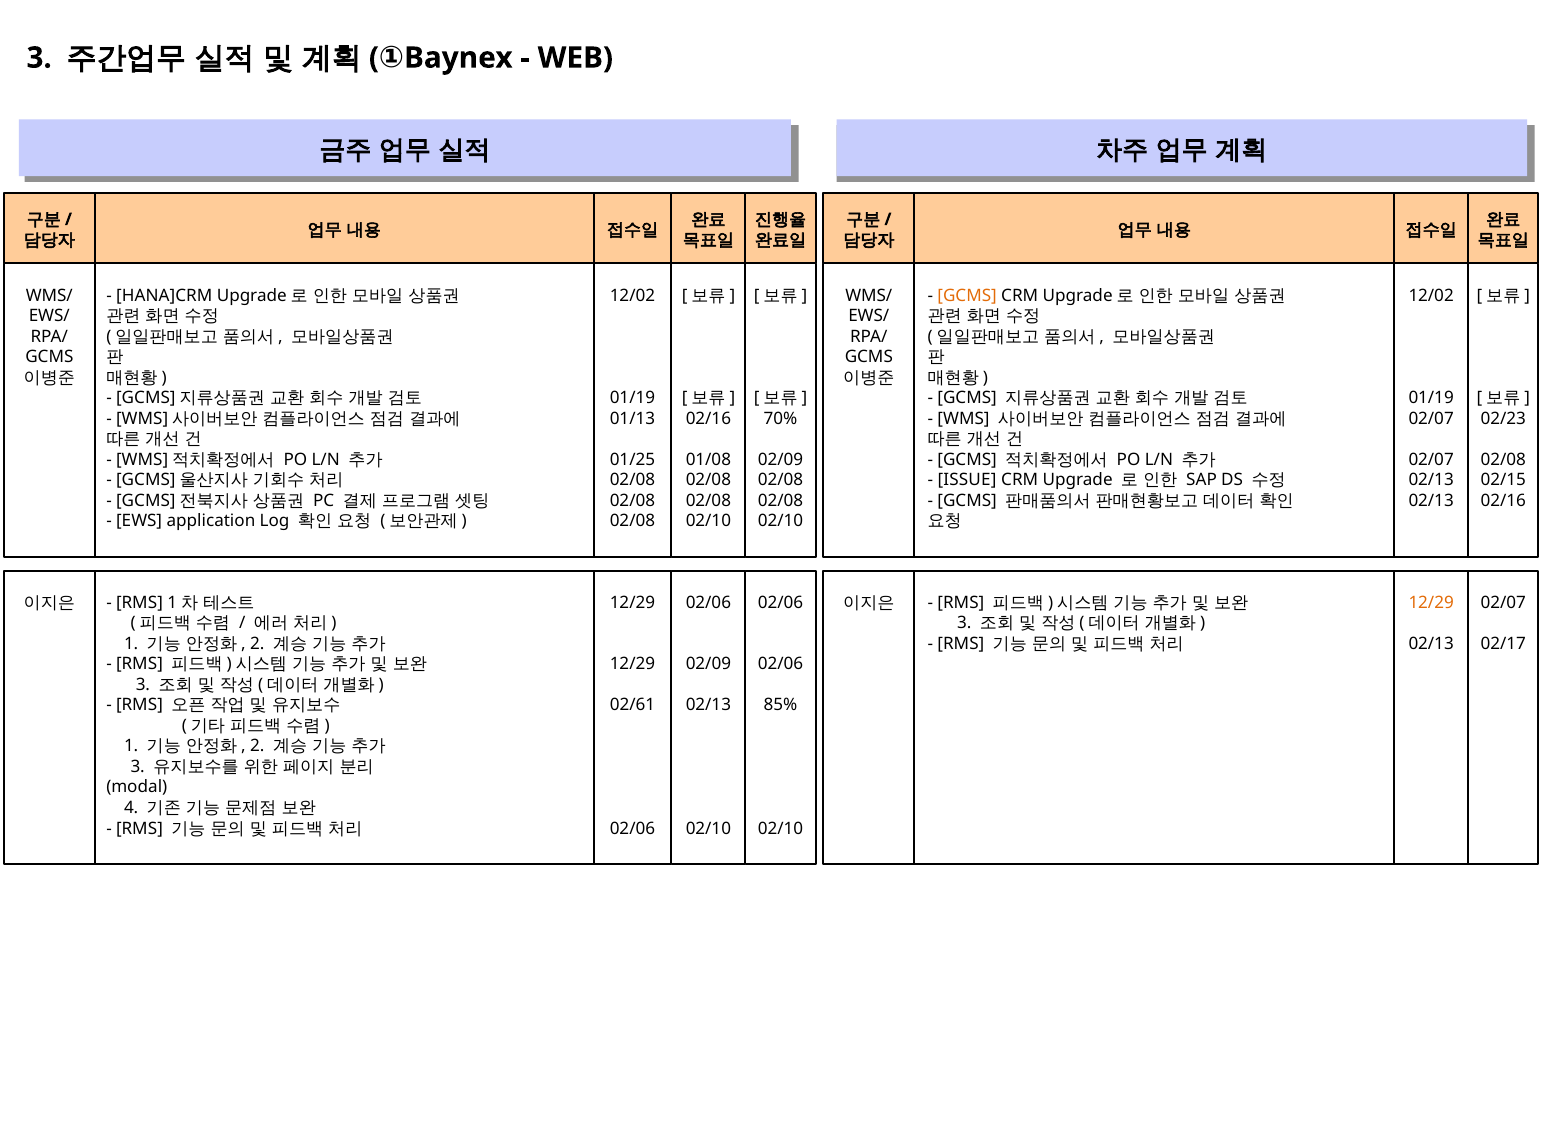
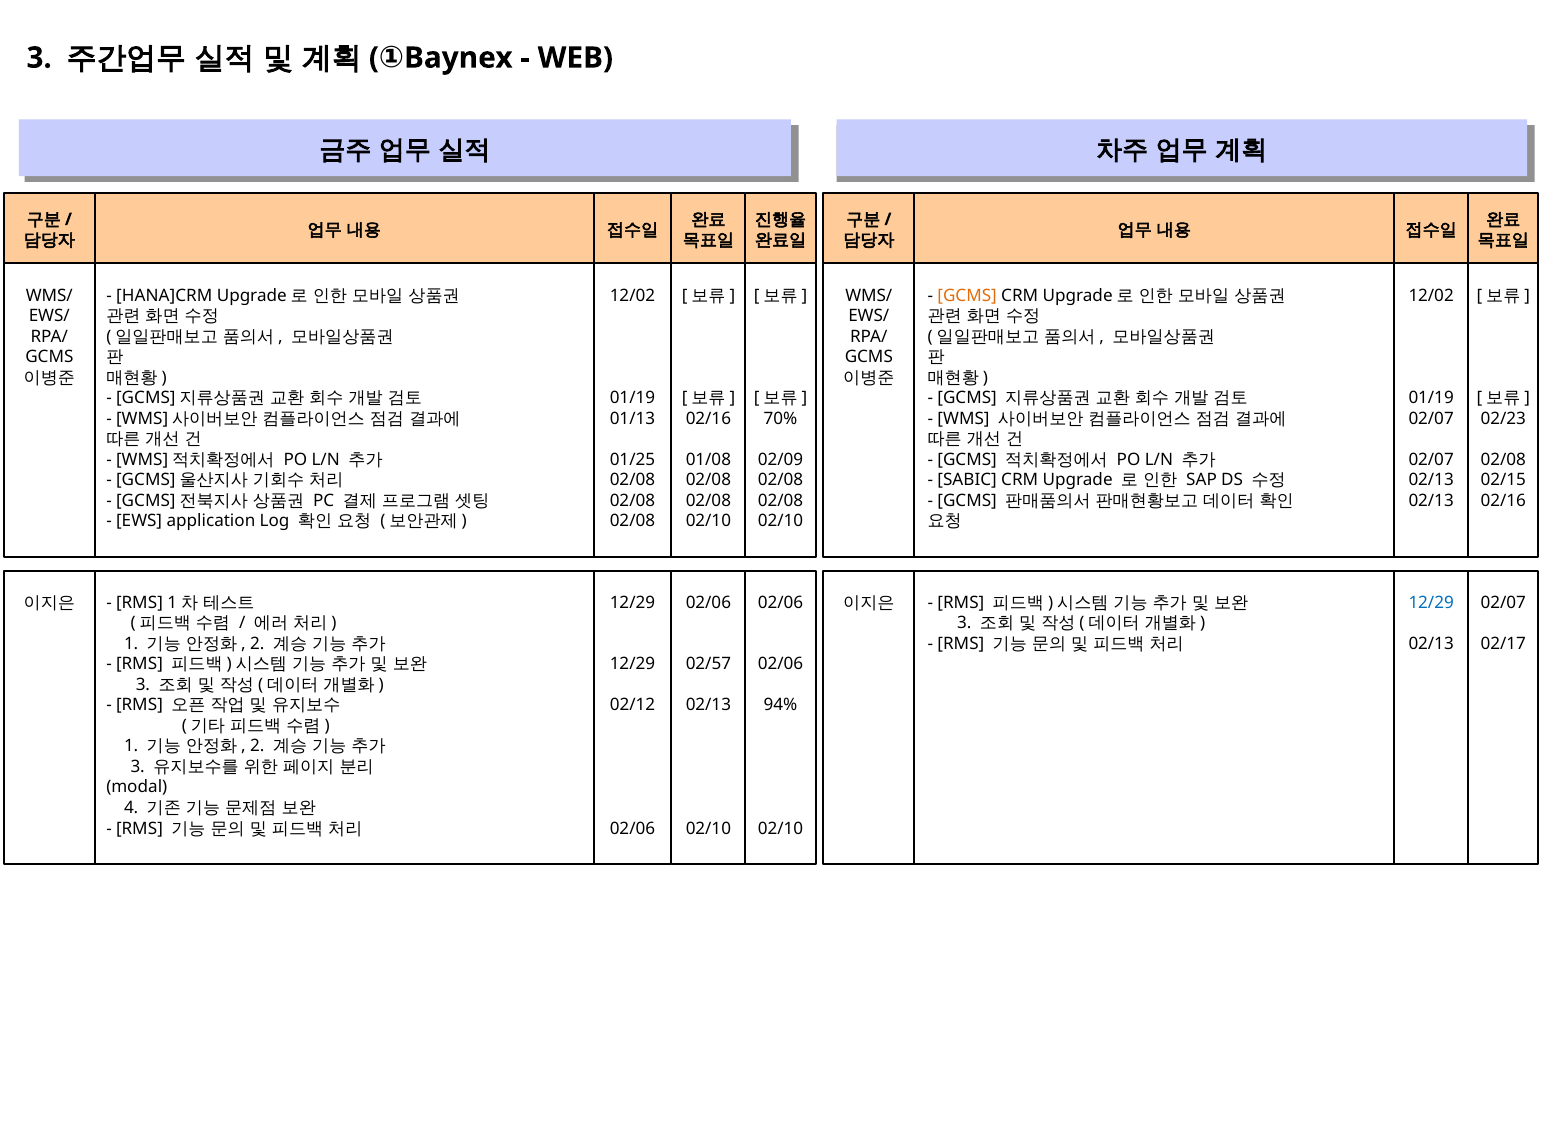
ISSUE: ISSUE -> SABIC
12/29 at (1431, 603) colour: orange -> blue
02/09 at (708, 665): 02/09 -> 02/57
02/61: 02/61 -> 02/12
85%: 85% -> 94%
